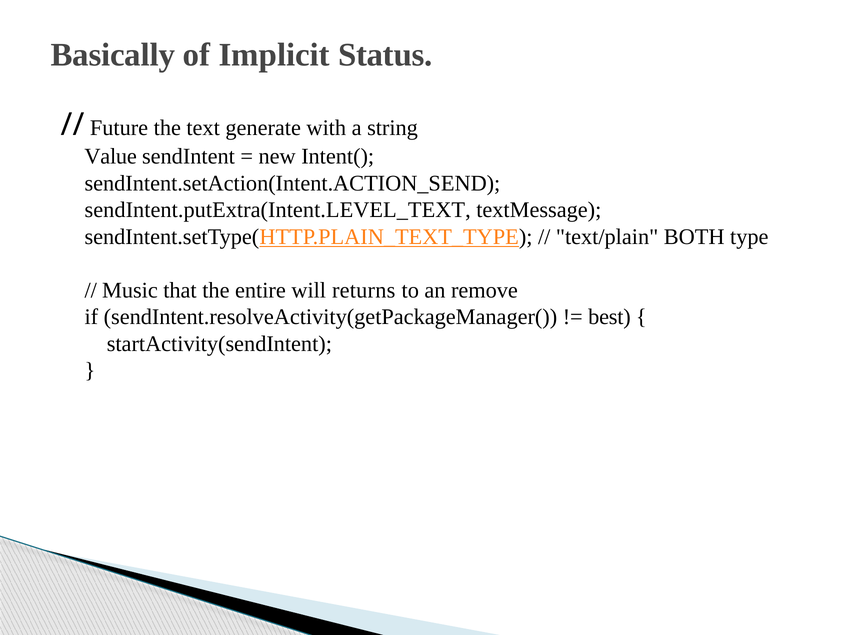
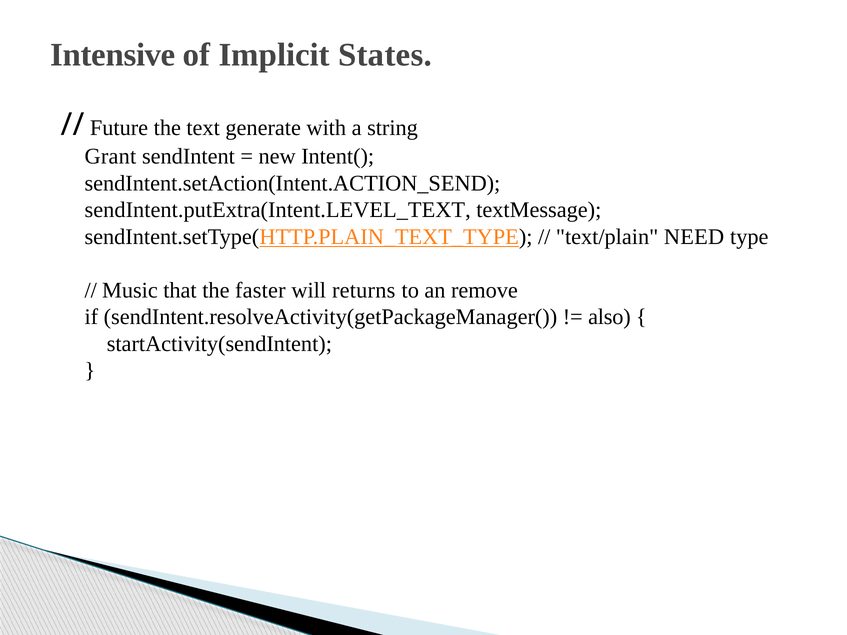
Basically: Basically -> Intensive
Status: Status -> States
Value: Value -> Grant
BOTH: BOTH -> NEED
entire: entire -> faster
best: best -> also
